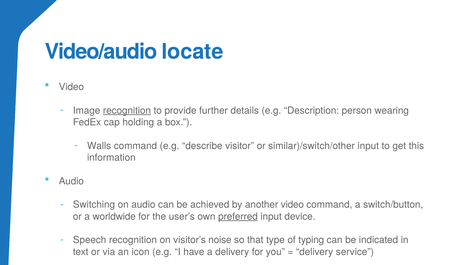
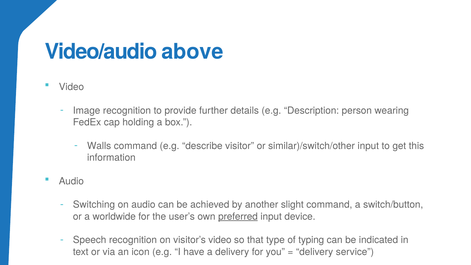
locate: locate -> above
recognition at (127, 110) underline: present -> none
another video: video -> slight
visitor’s noise: noise -> video
